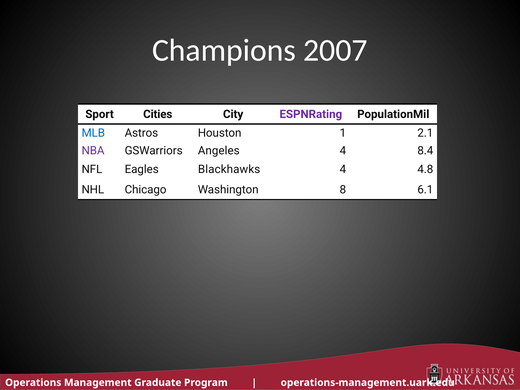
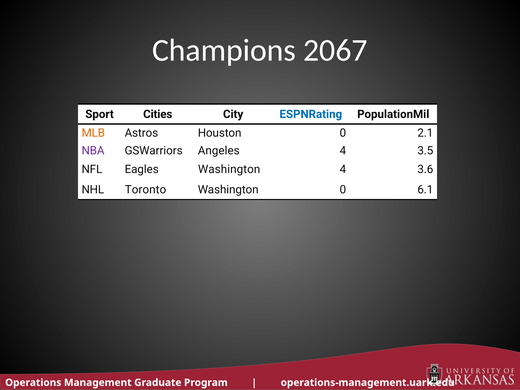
2007: 2007 -> 2067
ESPNRating colour: purple -> blue
MLB colour: blue -> orange
Houston 1: 1 -> 0
8.4: 8.4 -> 3.5
Eagles Blackhawks: Blackhawks -> Washington
4.8: 4.8 -> 3.6
Chicago: Chicago -> Toronto
Washington 8: 8 -> 0
